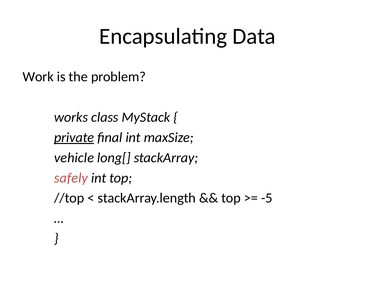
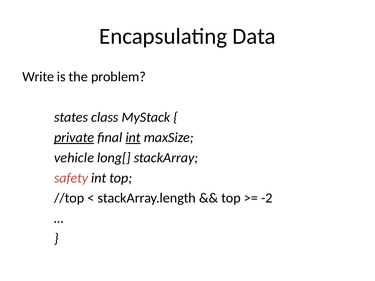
Work: Work -> Write
works: works -> states
int at (133, 138) underline: none -> present
safely: safely -> safety
-5: -5 -> -2
